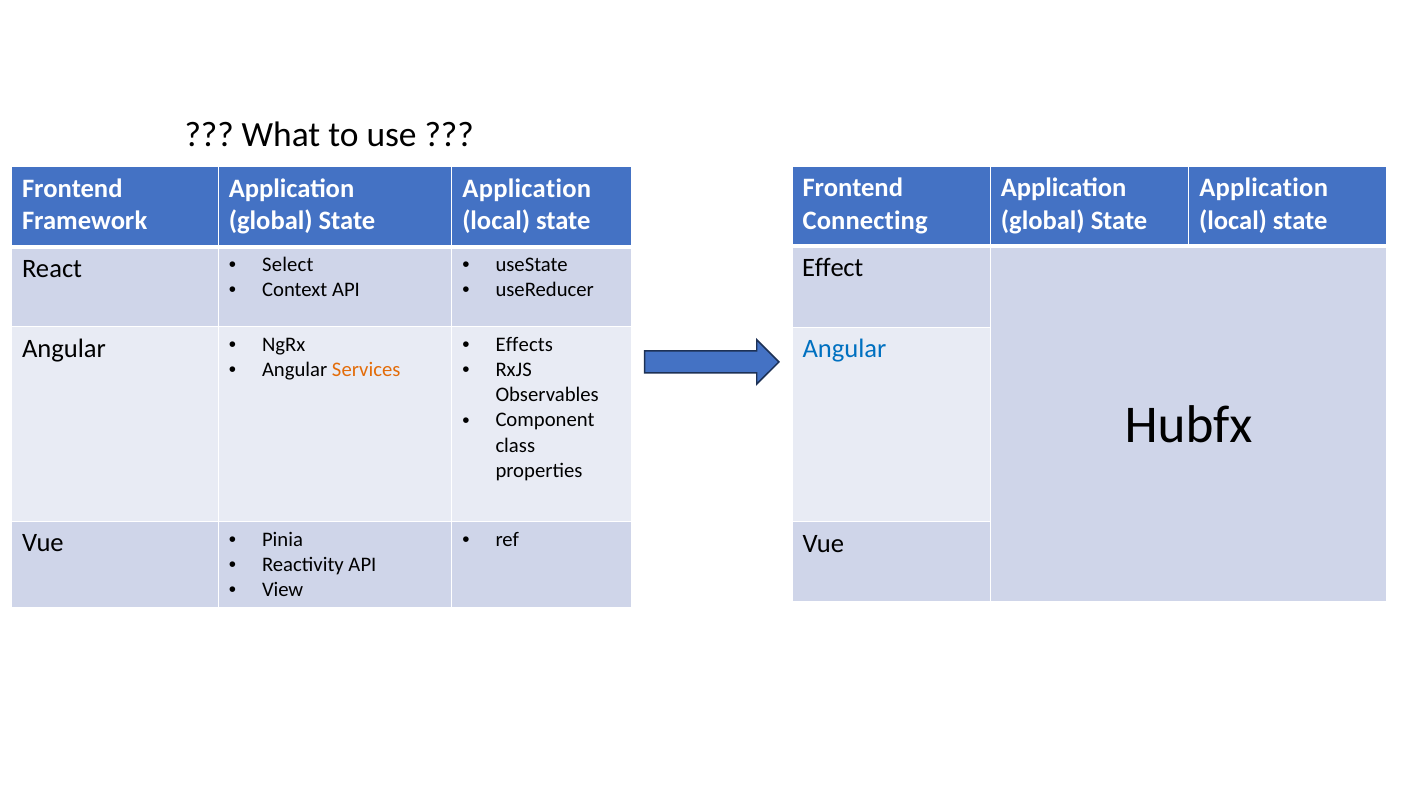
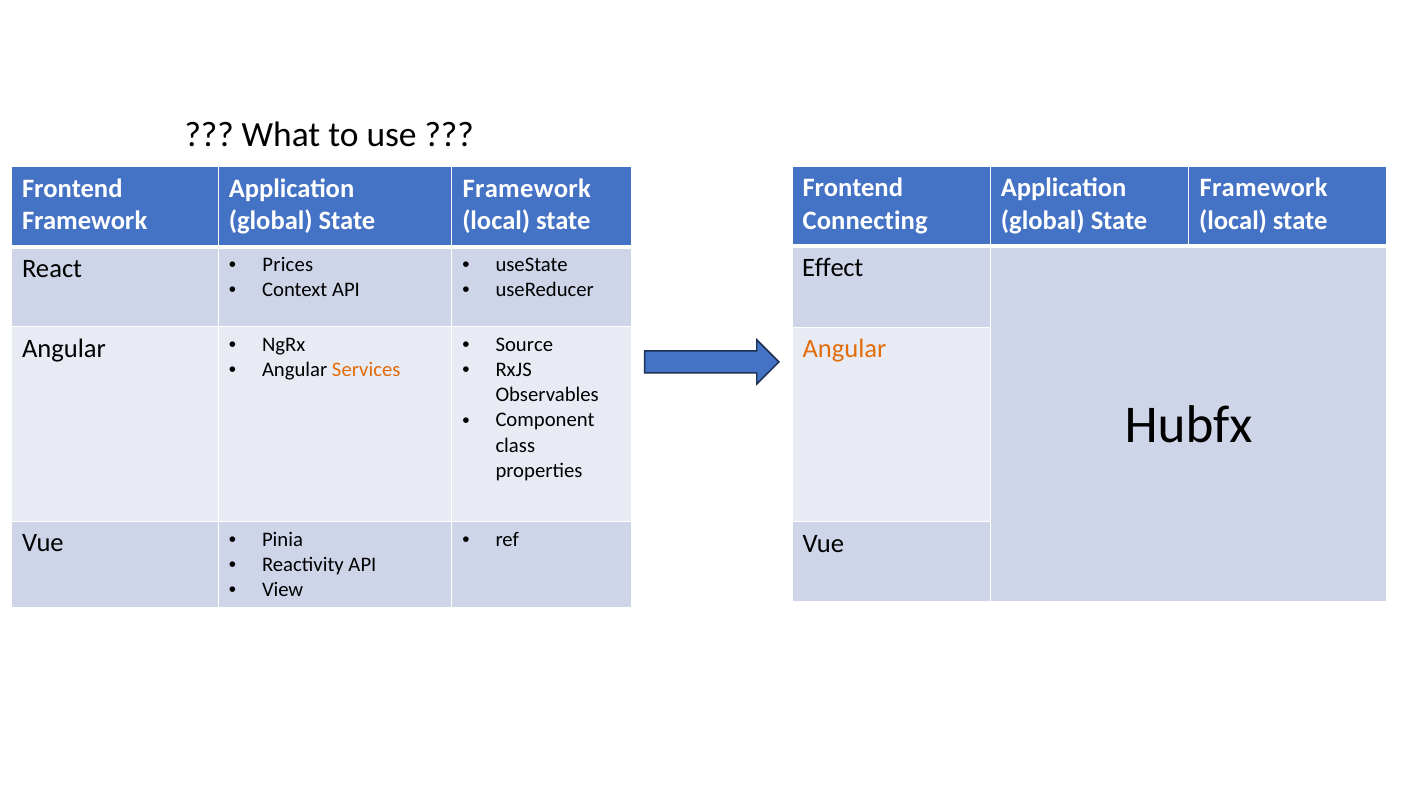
Application at (1264, 188): Application -> Framework
Application at (527, 189): Application -> Framework
Select: Select -> Prices
Effects: Effects -> Source
Angular at (845, 349) colour: blue -> orange
